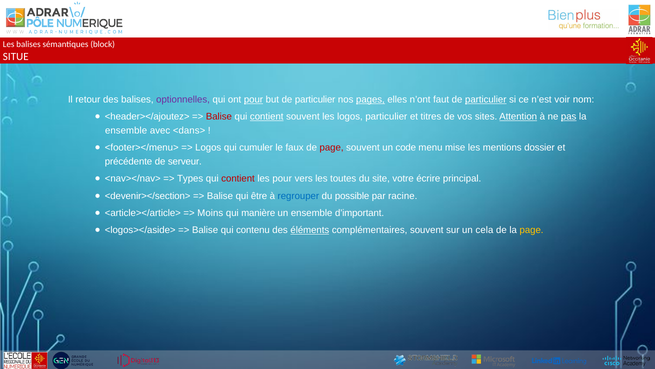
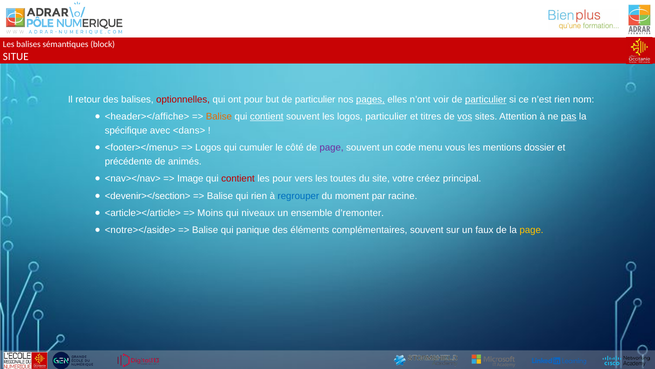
optionnelles colour: purple -> red
pour at (253, 100) underline: present -> none
faut: faut -> voir
n’est voir: voir -> rien
<header></ajoutez>: <header></ajoutez> -> <header></affiche>
Balise at (219, 117) colour: red -> orange
vos underline: none -> present
Attention underline: present -> none
ensemble at (126, 130): ensemble -> spécifique
faux: faux -> côté
page at (332, 148) colour: red -> purple
mise: mise -> vous
serveur: serveur -> animés
Types: Types -> Image
écrire: écrire -> créez
qui être: être -> rien
possible: possible -> moment
manière: manière -> niveaux
d’important: d’important -> d’remonter
<logos></aside>: <logos></aside> -> <notre></aside>
contenu: contenu -> panique
éléments underline: present -> none
cela: cela -> faux
